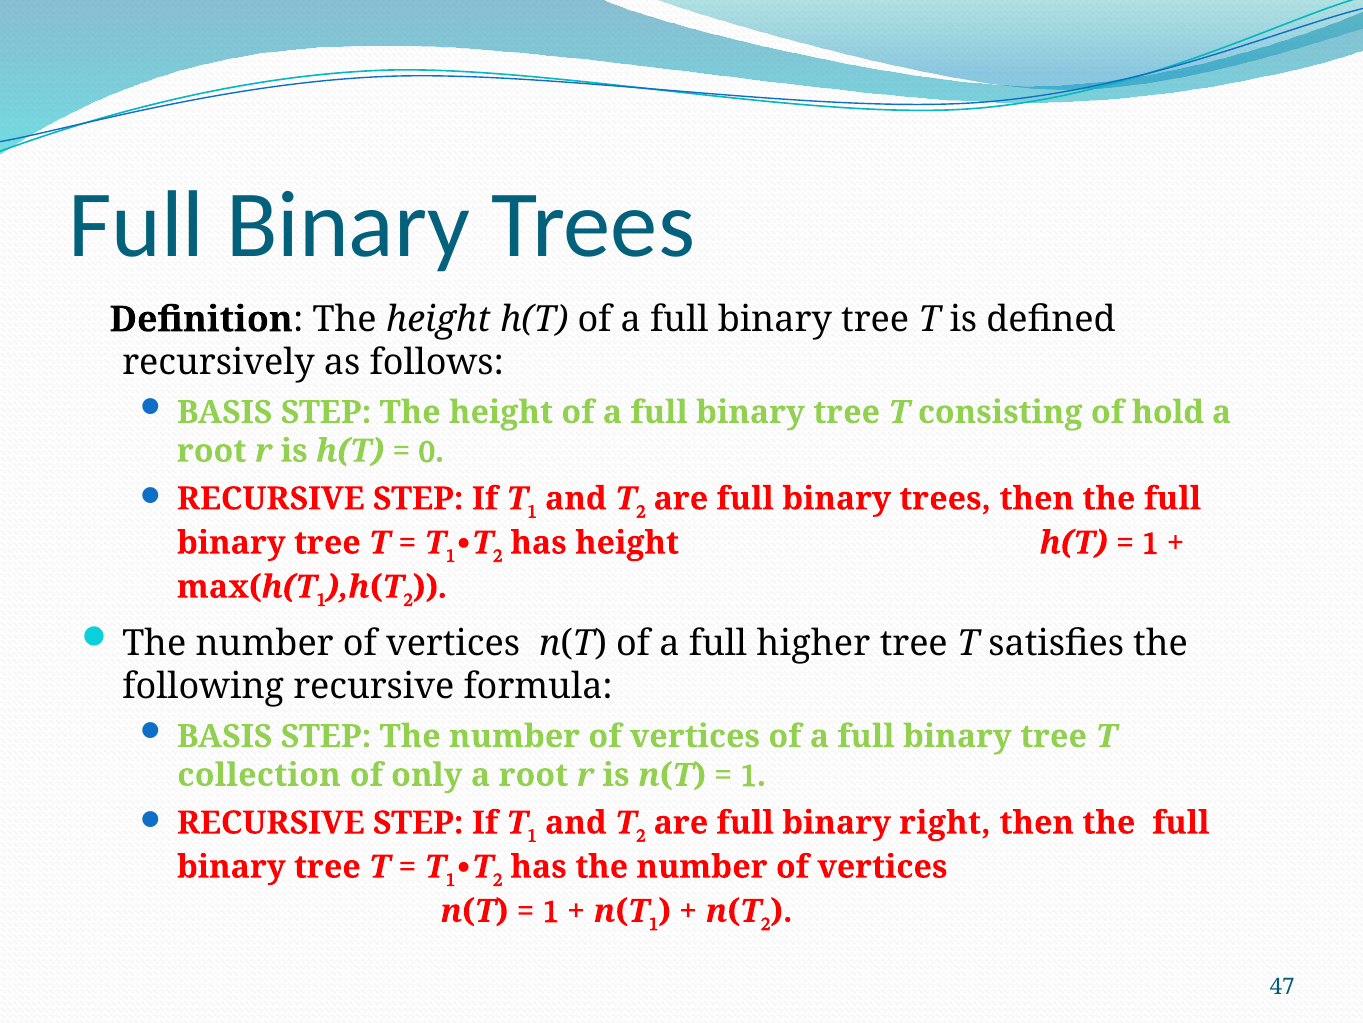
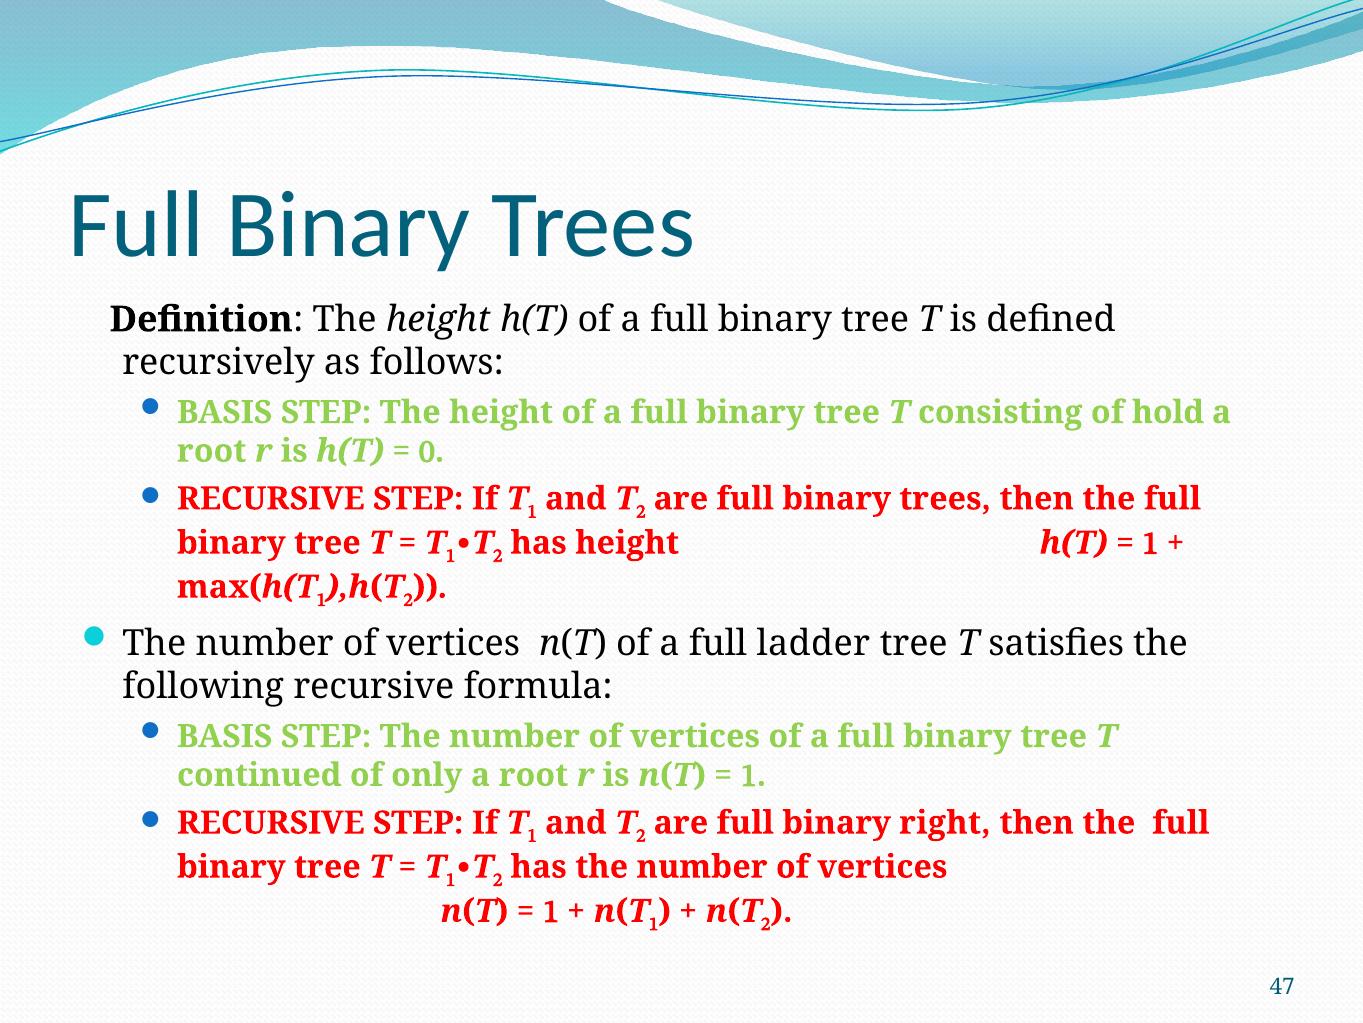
higher: higher -> ladder
collection: collection -> continued
